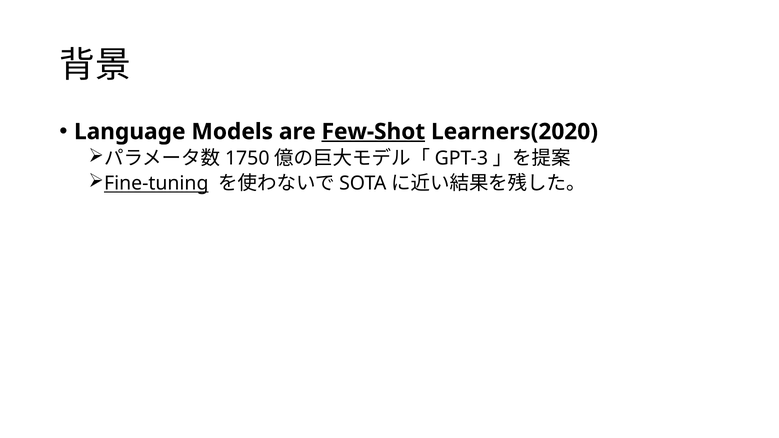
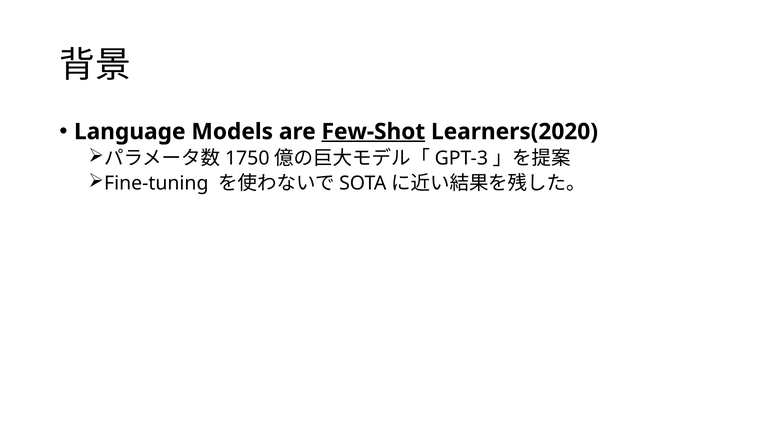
Fine-tuning underline: present -> none
